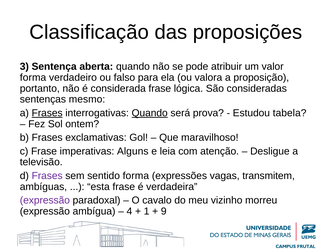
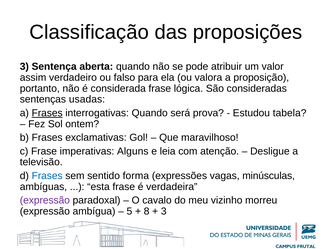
forma at (33, 77): forma -> assim
mesmo: mesmo -> usadas
Quando at (150, 113) underline: present -> none
Frases at (47, 176) colour: purple -> blue
transmitem: transmitem -> minúsculas
4: 4 -> 5
1: 1 -> 8
9 at (164, 211): 9 -> 3
